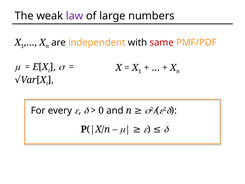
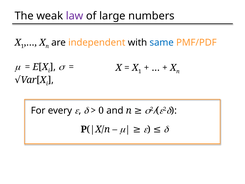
same colour: red -> blue
